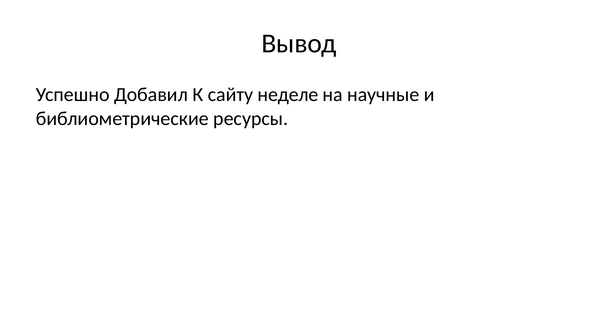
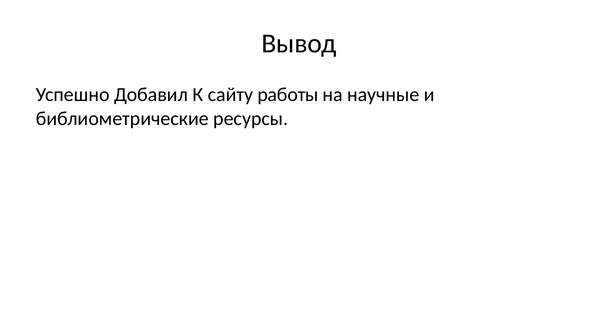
неделе: неделе -> работы
